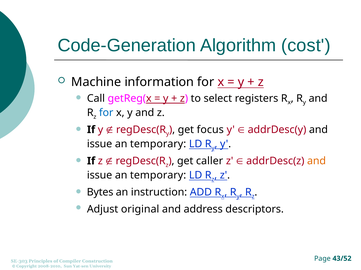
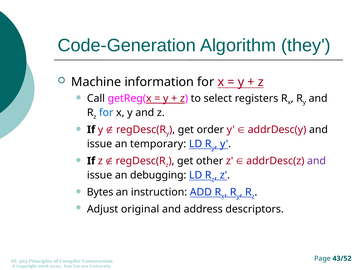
cost: cost -> they
focus: focus -> order
caller: caller -> other
and at (317, 161) colour: orange -> purple
temporary at (158, 176): temporary -> debugging
